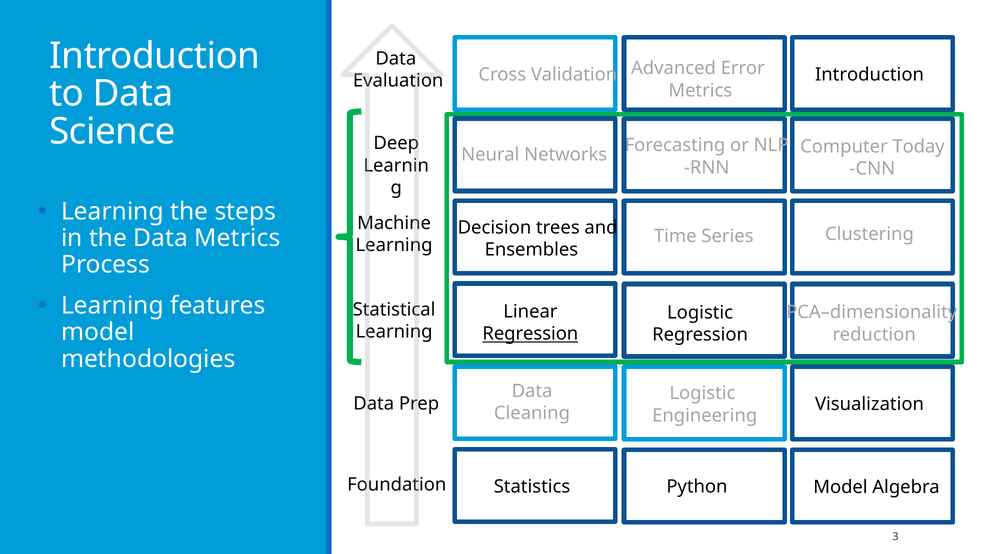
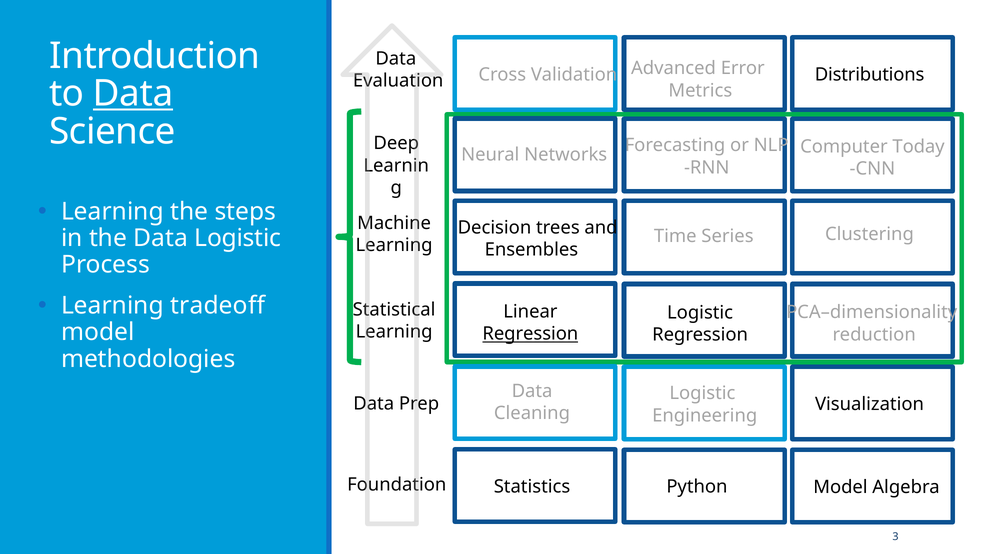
Introduction at (870, 75): Introduction -> Distributions
Data at (133, 94) underline: none -> present
Data Metrics: Metrics -> Logistic
features: features -> tradeoff
